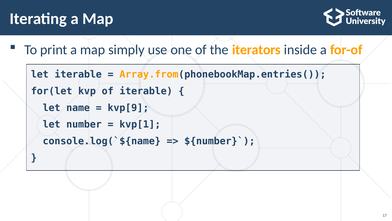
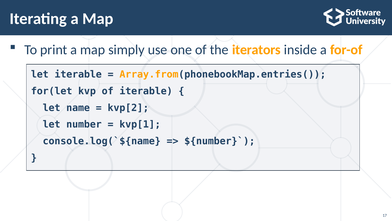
kvp[9: kvp[9 -> kvp[2
